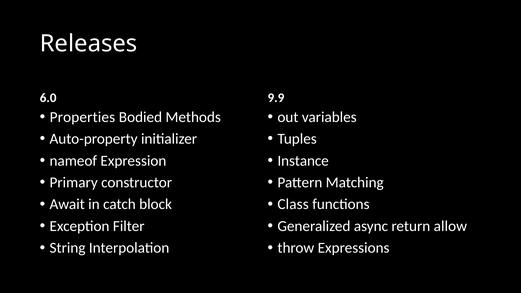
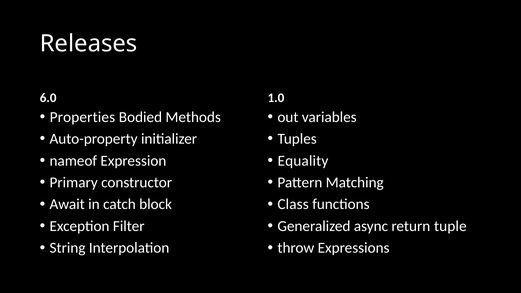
9.9: 9.9 -> 1.0
Instance: Instance -> Equality
allow: allow -> tuple
